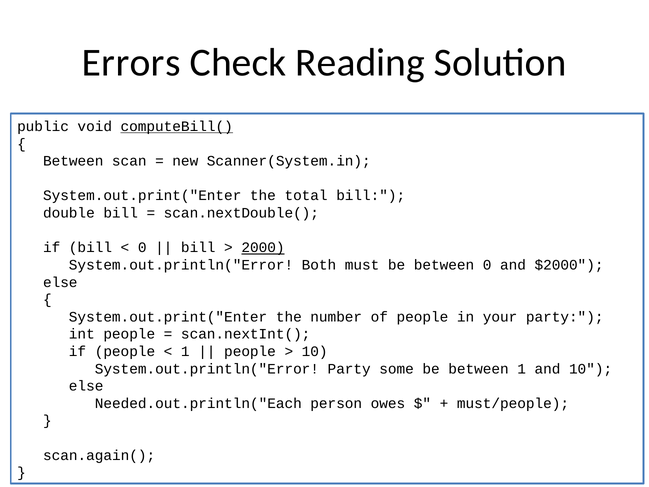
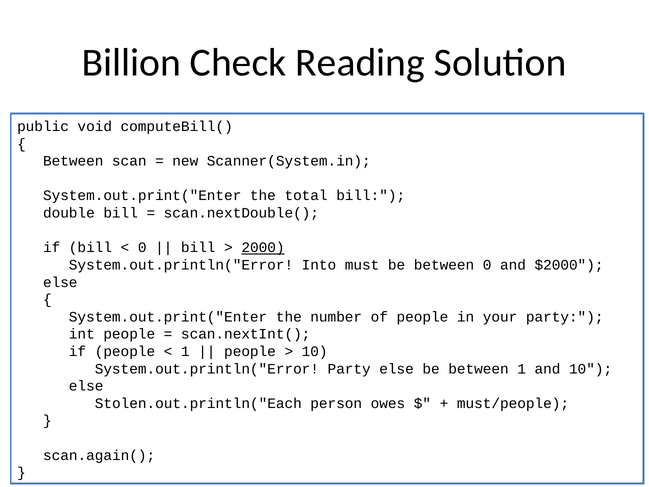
Errors: Errors -> Billion
computeBill( underline: present -> none
Both: Both -> Into
Party some: some -> else
Needed.out.println("Each: Needed.out.println("Each -> Stolen.out.println("Each
